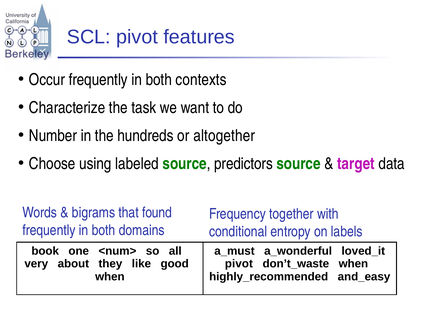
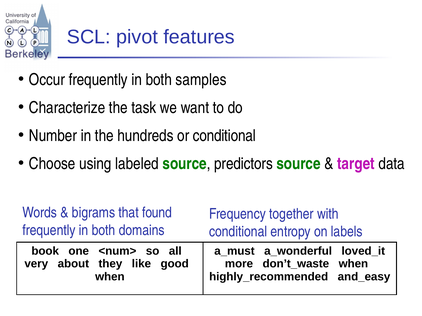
contexts: contexts -> samples
or altogether: altogether -> conditional
pivot at (239, 264): pivot -> more
